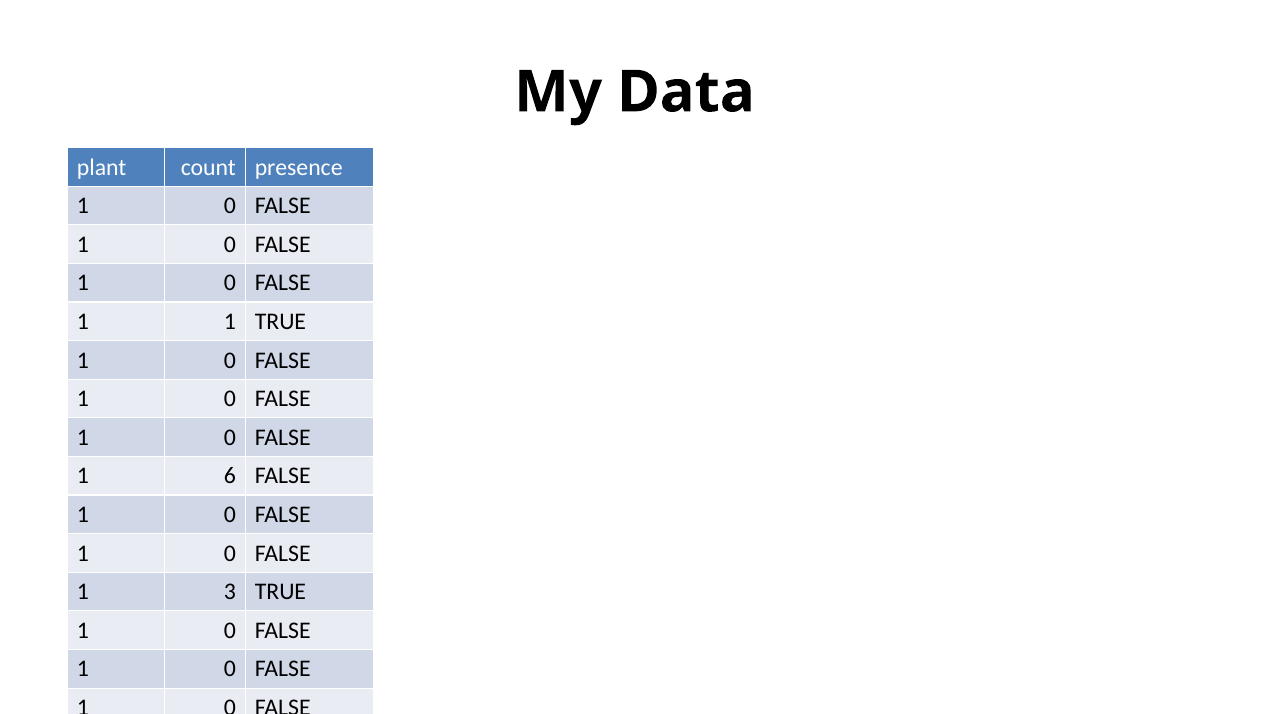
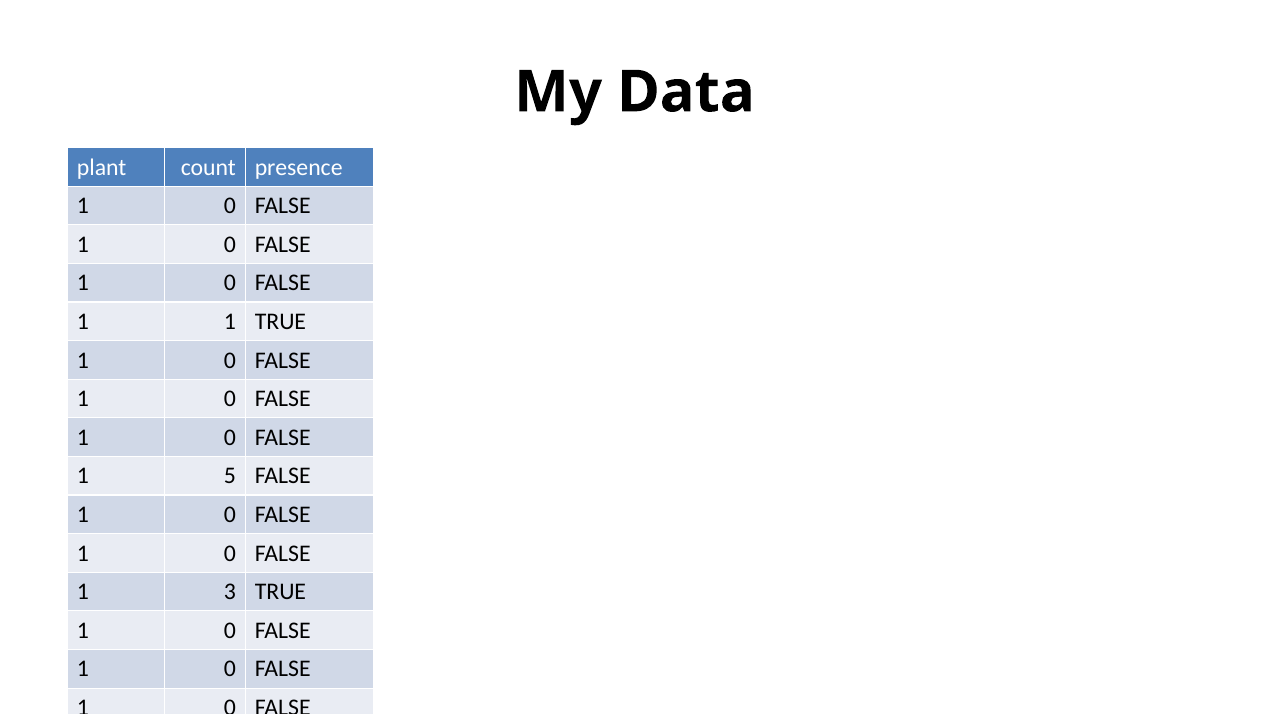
6: 6 -> 5
